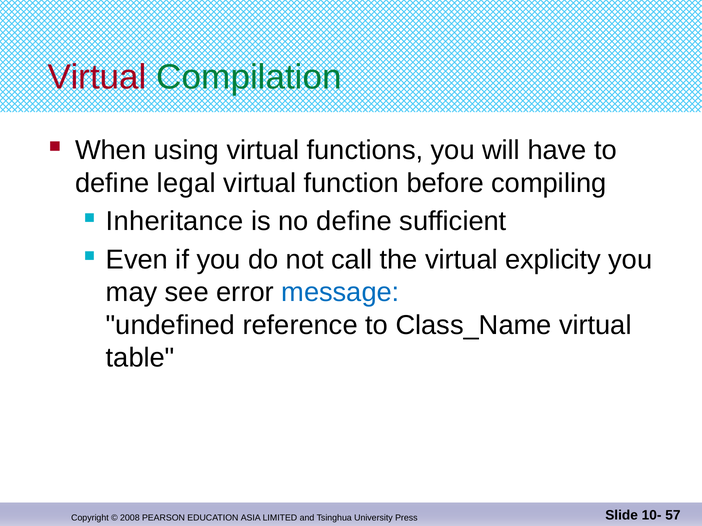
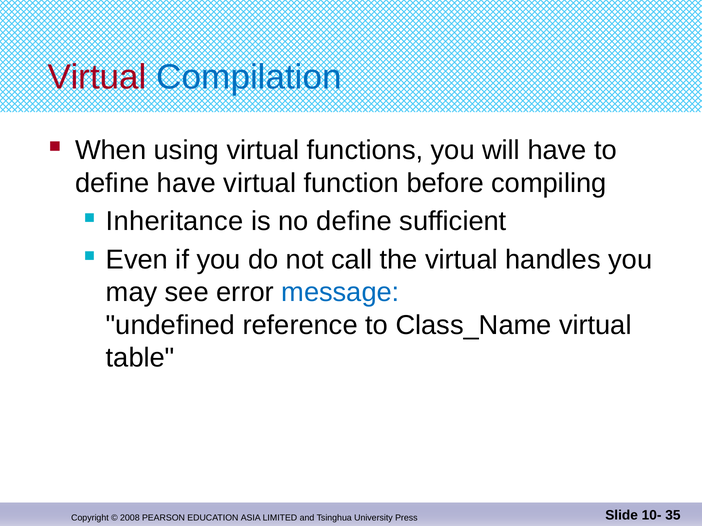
Compilation colour: green -> blue
define legal: legal -> have
explicity: explicity -> handles
57: 57 -> 35
